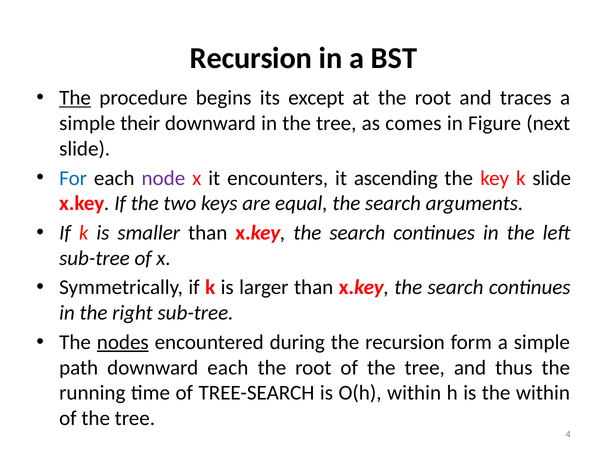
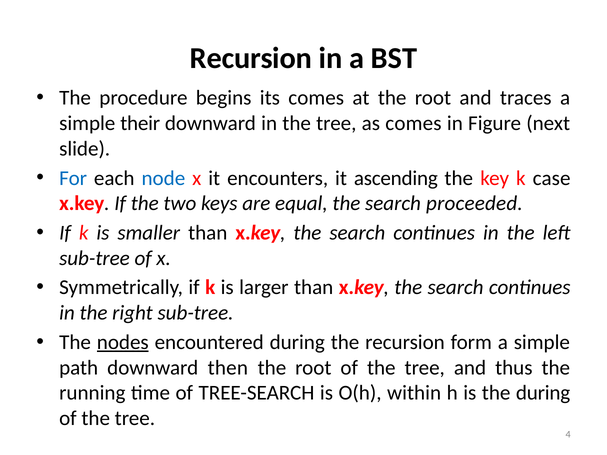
The at (75, 98) underline: present -> none
its except: except -> comes
node colour: purple -> blue
k slide: slide -> case
arguments: arguments -> proceeded
downward each: each -> then
the within: within -> during
